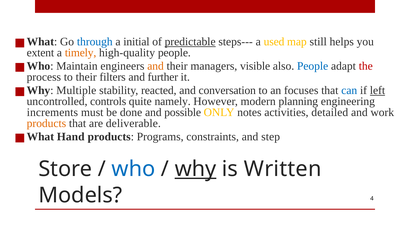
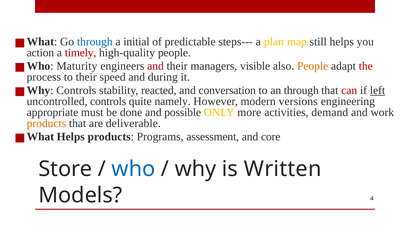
predictable underline: present -> none
used: used -> plan
extent: extent -> action
timely colour: orange -> red
Maintain: Maintain -> Maturity
and at (156, 66) colour: orange -> red
People at (313, 66) colour: blue -> orange
filters: filters -> speed
further: further -> during
Multiple at (76, 90): Multiple -> Controls
an focuses: focuses -> through
can colour: blue -> red
planning: planning -> versions
increments: increments -> appropriate
notes: notes -> more
detailed: detailed -> demand
Hand at (71, 137): Hand -> Helps
constraints: constraints -> assessment
step: step -> core
why underline: present -> none
